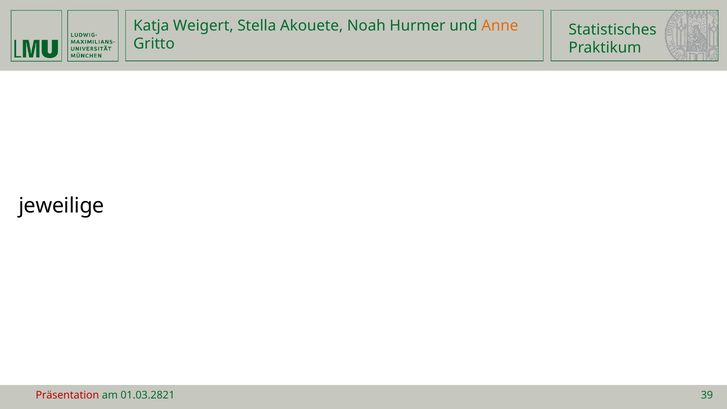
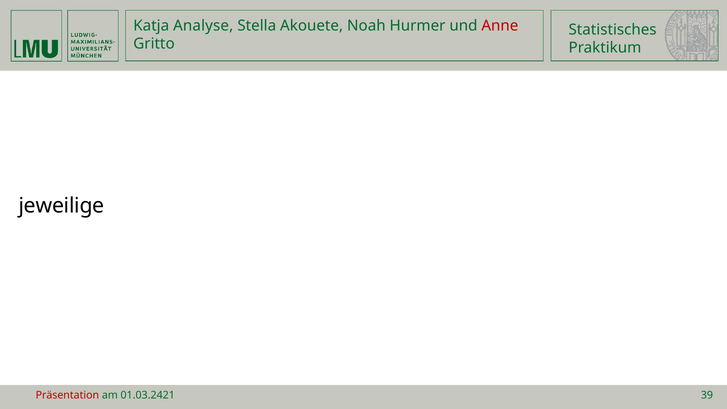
Weigert: Weigert -> Analyse
Anne colour: orange -> red
01.03.2821: 01.03.2821 -> 01.03.2421
